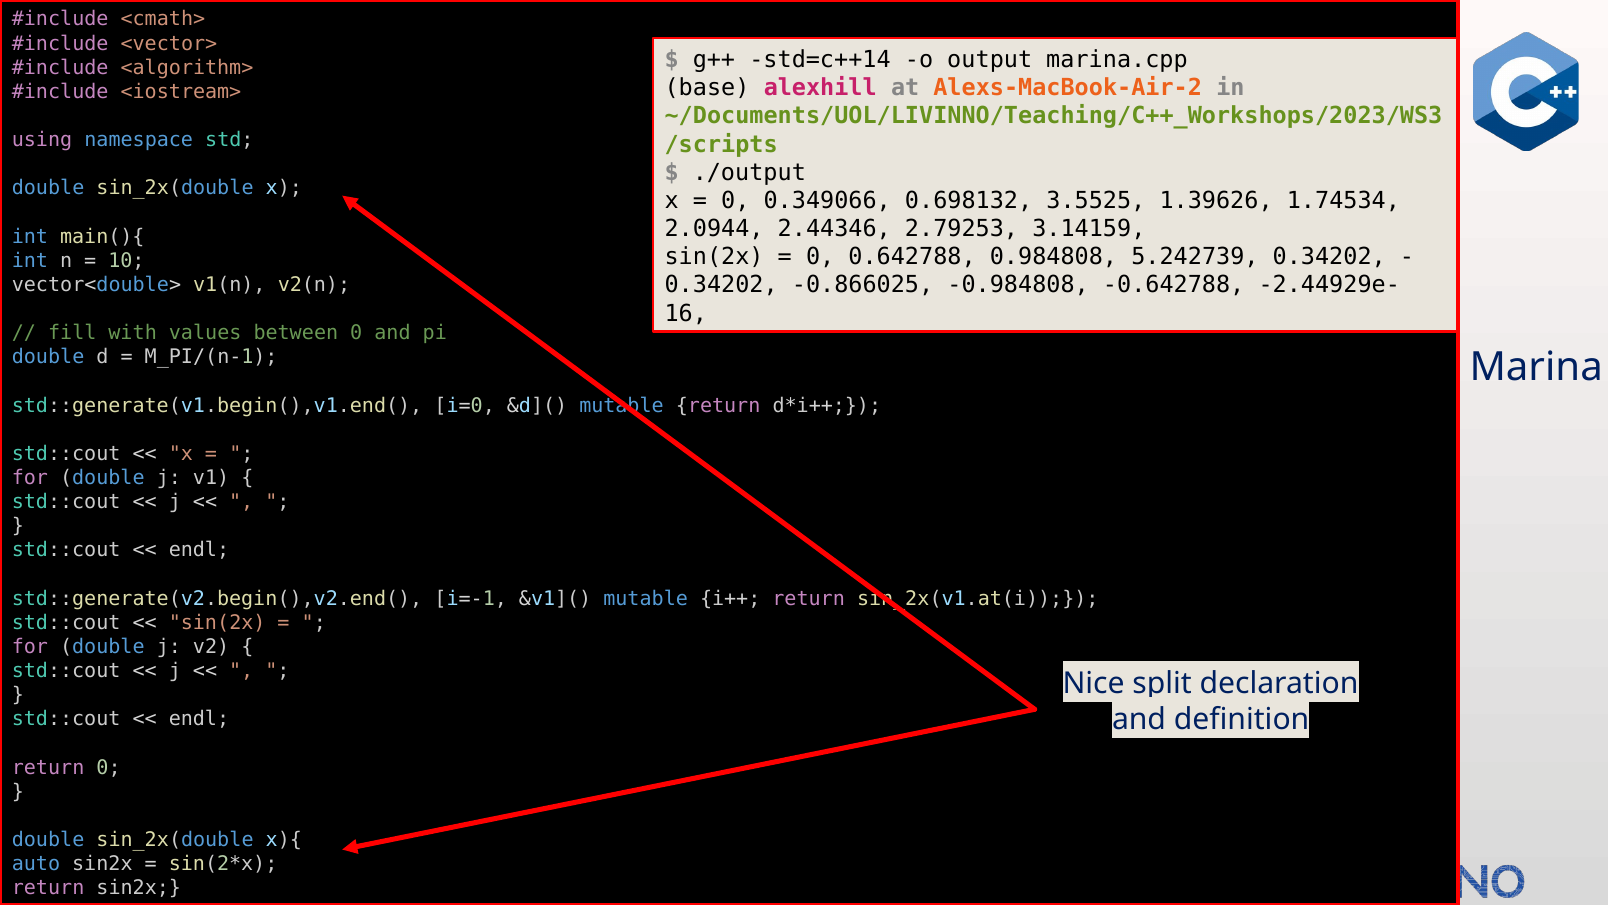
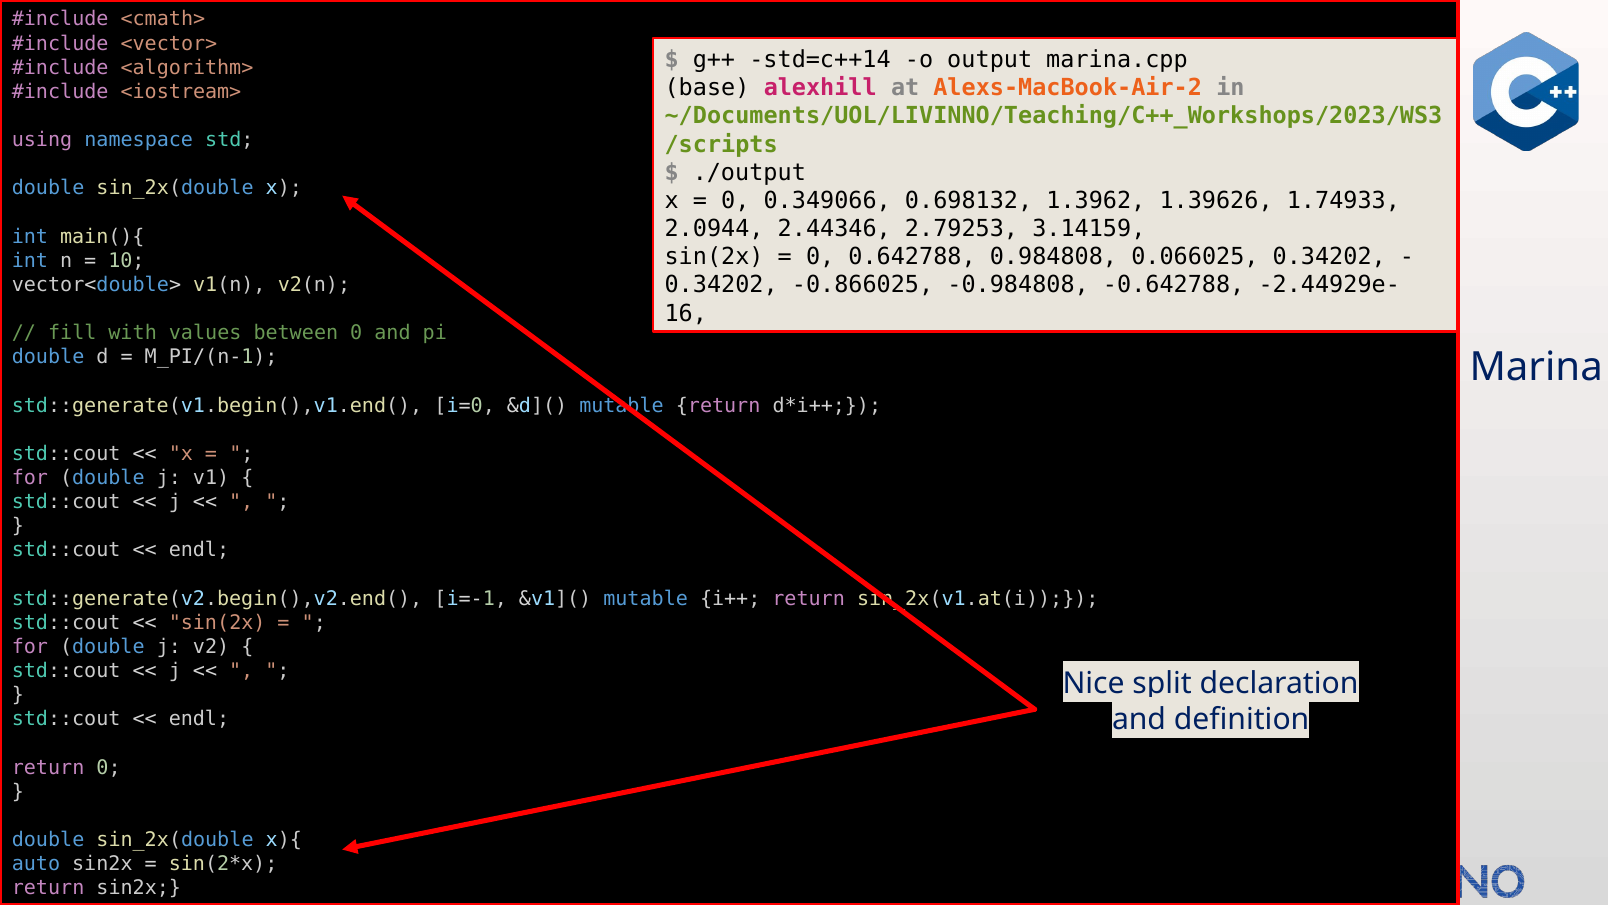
3.5525: 3.5525 -> 1.3962
1.74534: 1.74534 -> 1.74933
5.242739: 5.242739 -> 0.066025
